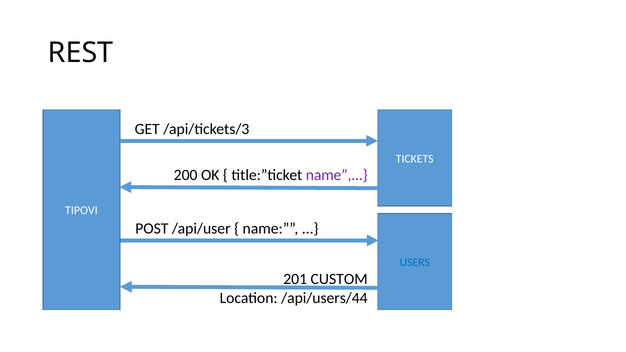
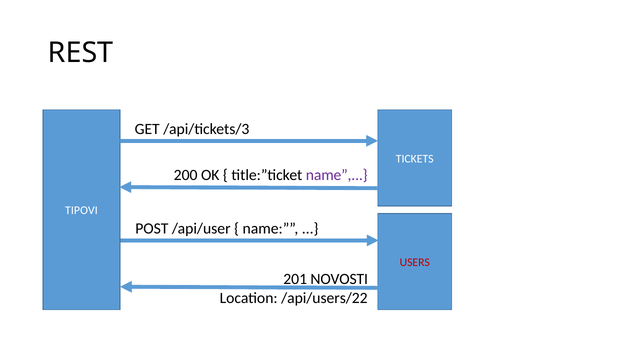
USERS colour: blue -> red
CUSTOM: CUSTOM -> NOVOSTI
/api/users/44: /api/users/44 -> /api/users/22
